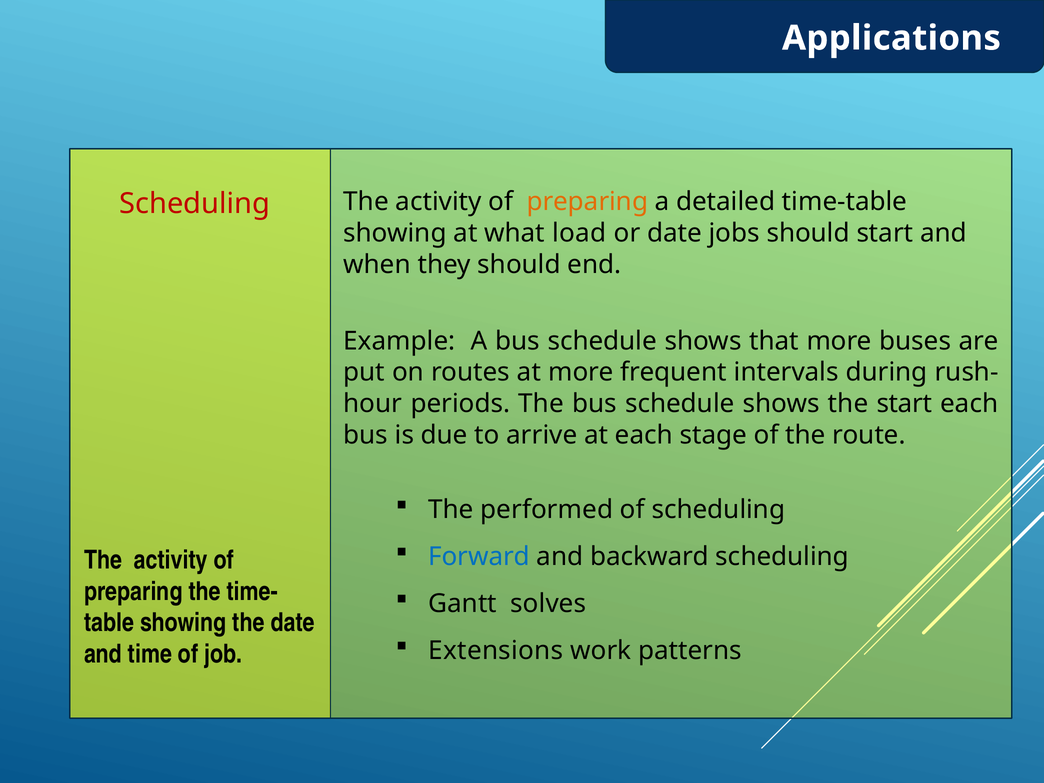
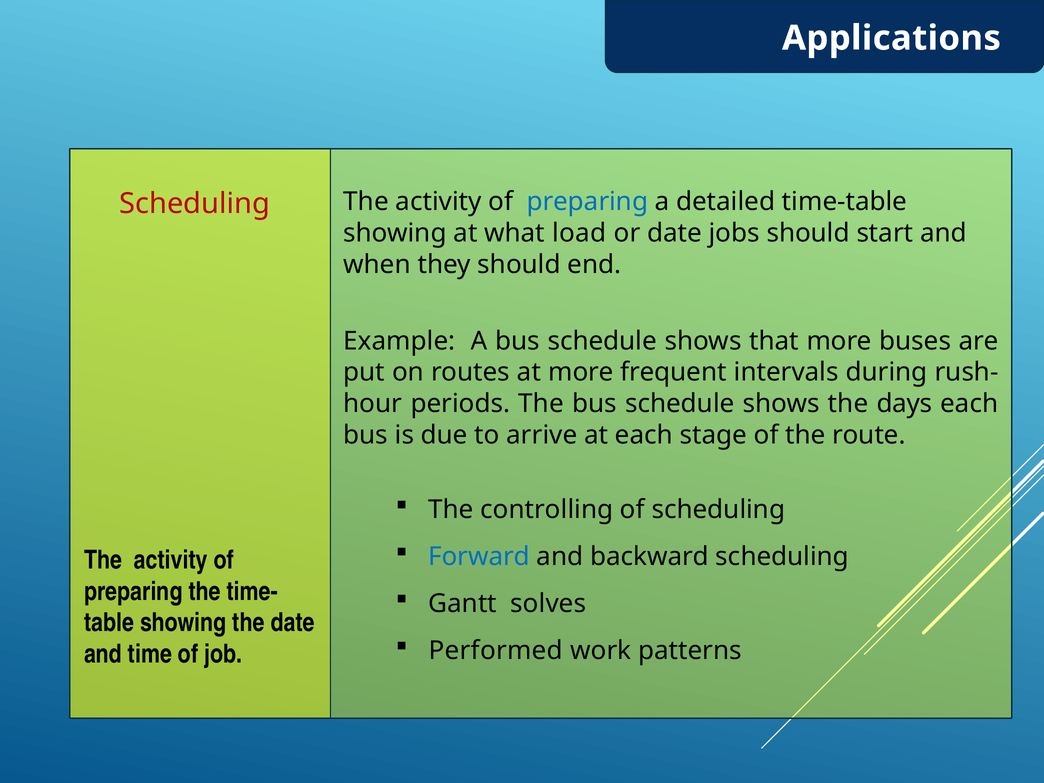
preparing at (587, 202) colour: orange -> blue
the start: start -> days
performed: performed -> controlling
Extensions: Extensions -> Performed
